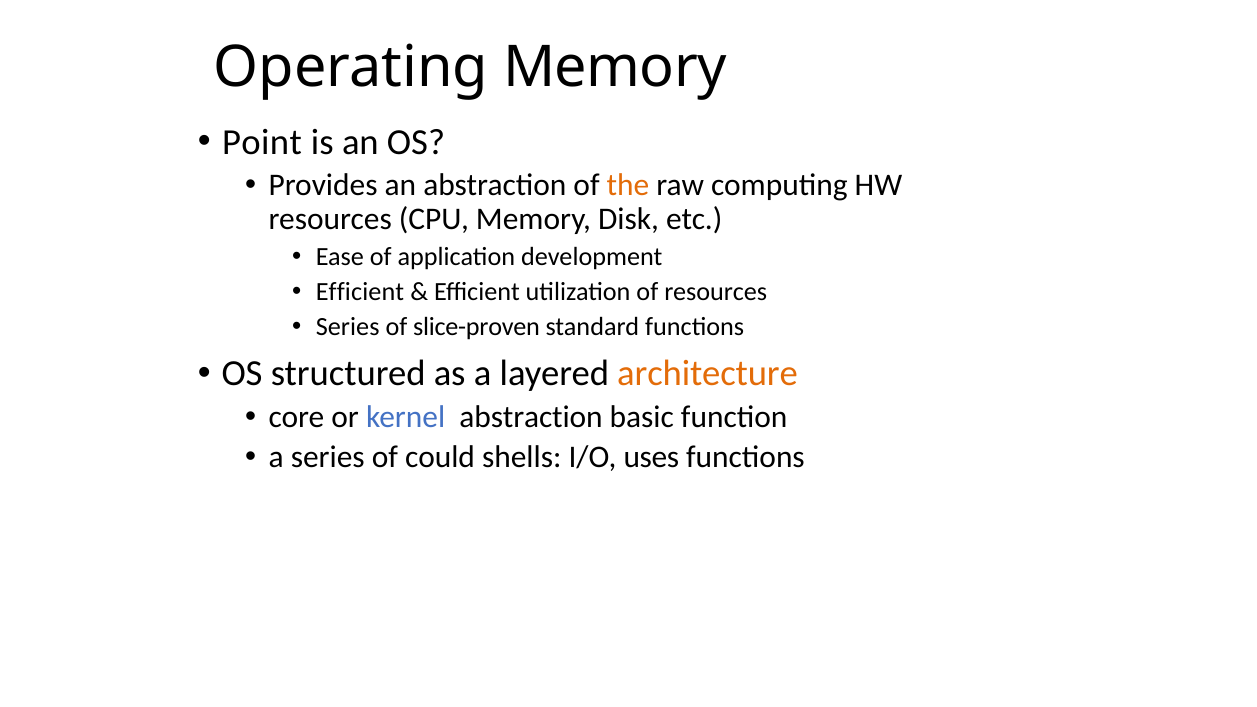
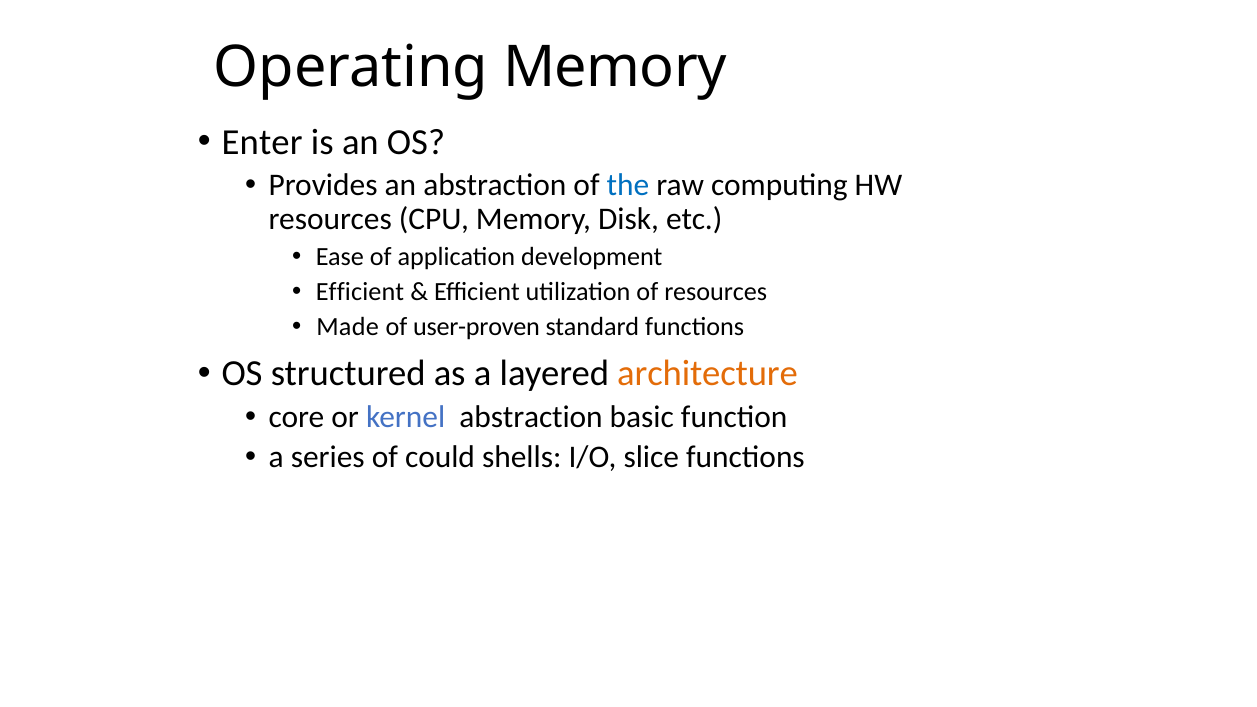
Point: Point -> Enter
the colour: orange -> blue
Series at (348, 327): Series -> Made
slice-proven: slice-proven -> user-proven
uses: uses -> slice
